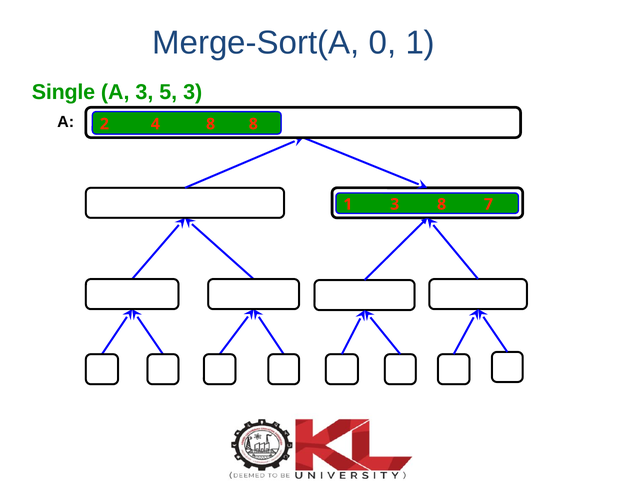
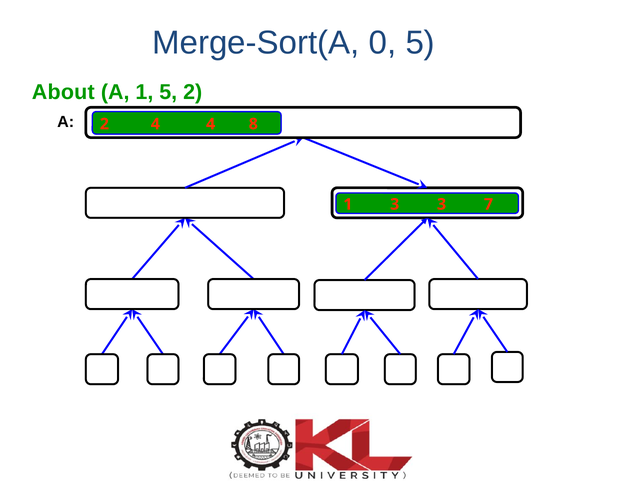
0 1: 1 -> 5
Single: Single -> About
A 3: 3 -> 1
5 3: 3 -> 2
4 8: 8 -> 4
3 8: 8 -> 3
